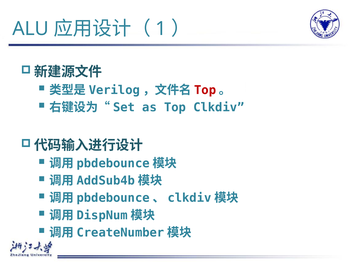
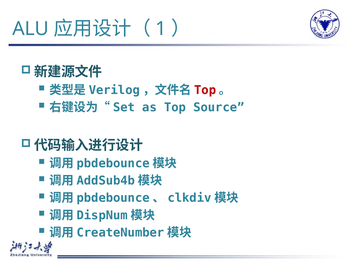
Clkdiv: Clkdiv -> Source
